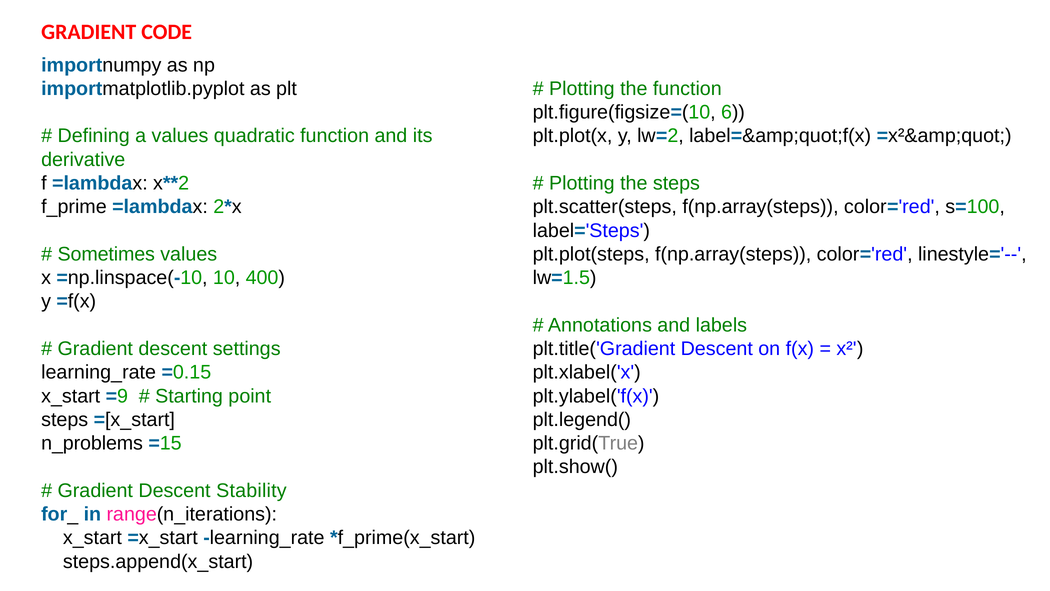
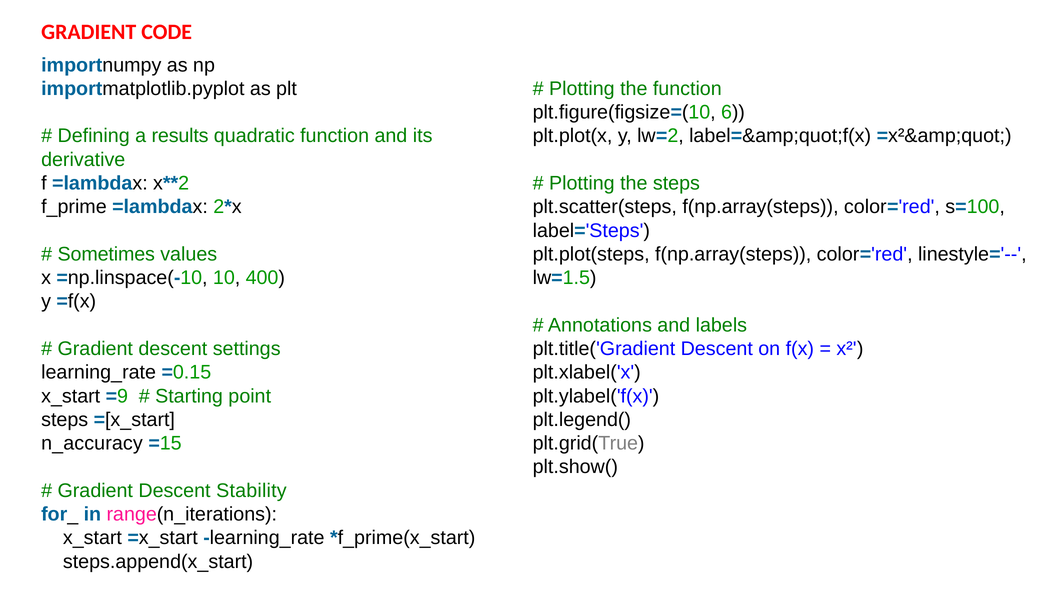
a values: values -> results
n_problems: n_problems -> n_accuracy
